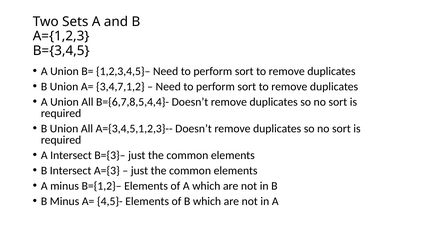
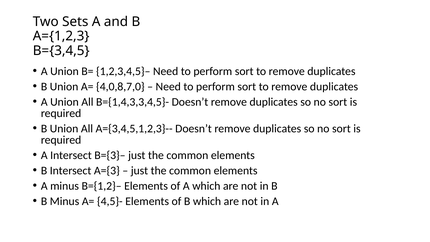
3,4,7,1,2: 3,4,7,1,2 -> 4,0,8,7,0
B={6,7,8,5,4,4}-: B={6,7,8,5,4,4}- -> B={1,4,3,3,4,5}-
